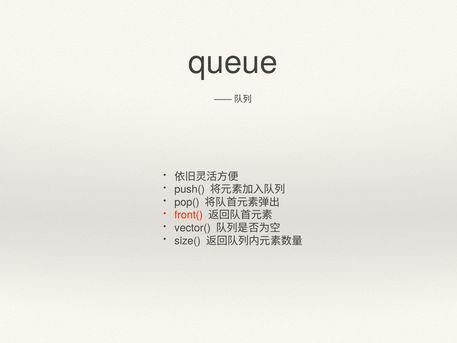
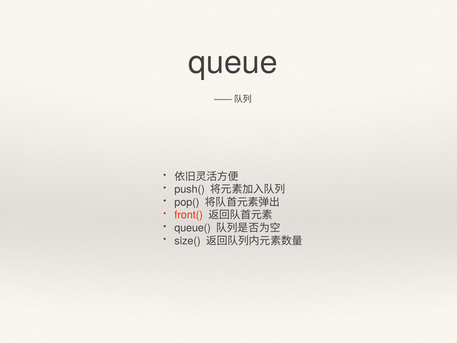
vector(: vector( -> queue(
